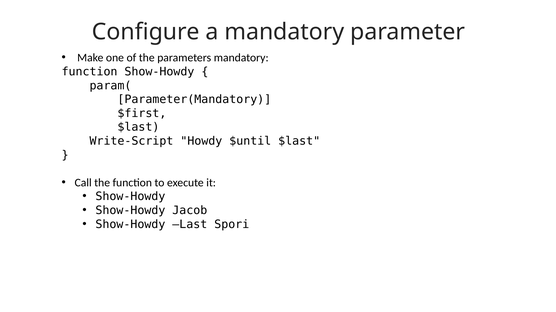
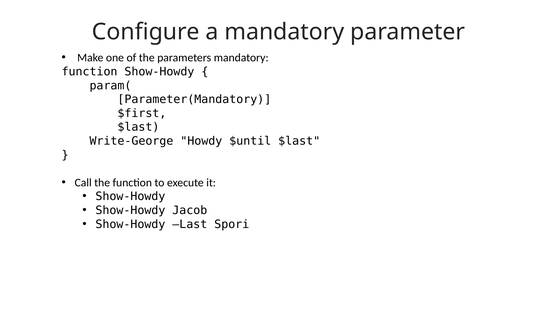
Write-Script: Write-Script -> Write-George
